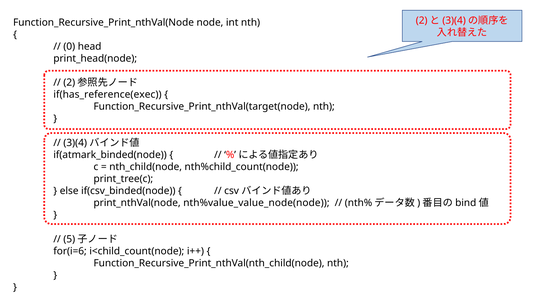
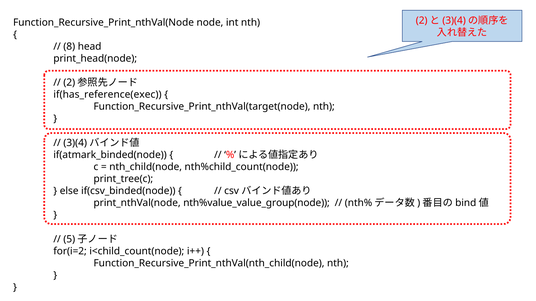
0: 0 -> 8
nth%value_value_node(node: nth%value_value_node(node -> nth%value_value_group(node
for(i=6: for(i=6 -> for(i=2
